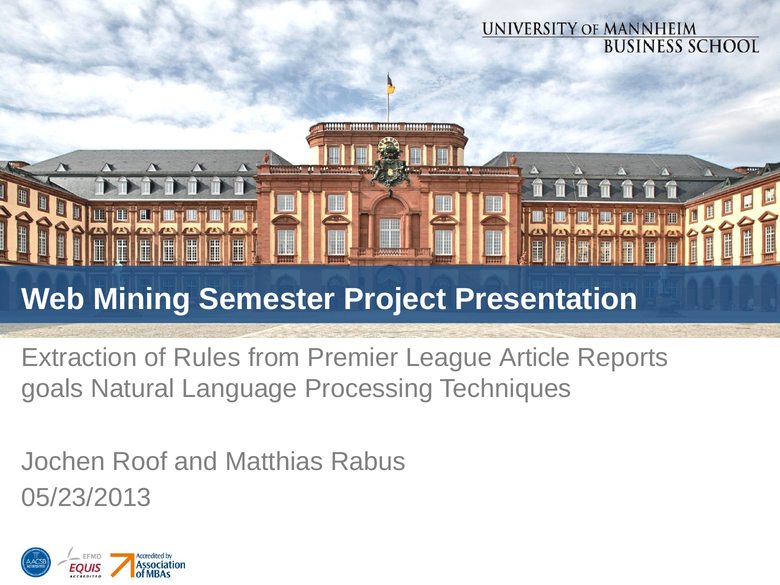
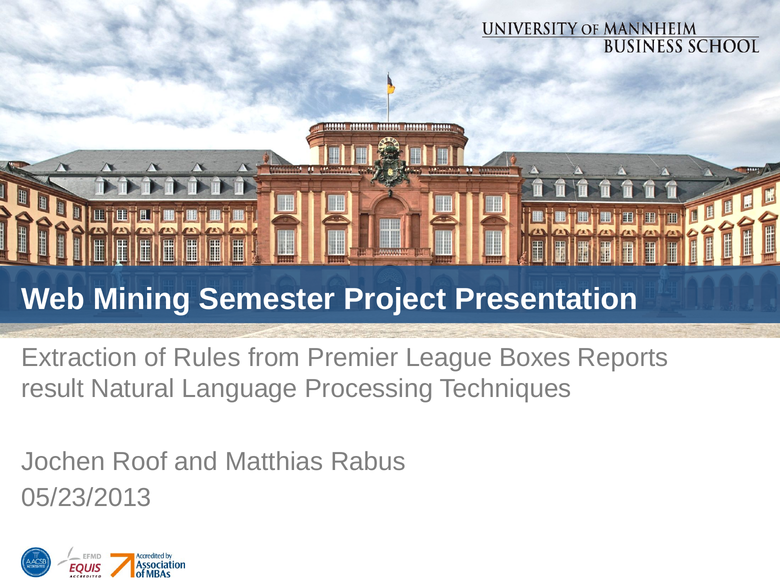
Article: Article -> Boxes
goals: goals -> result
